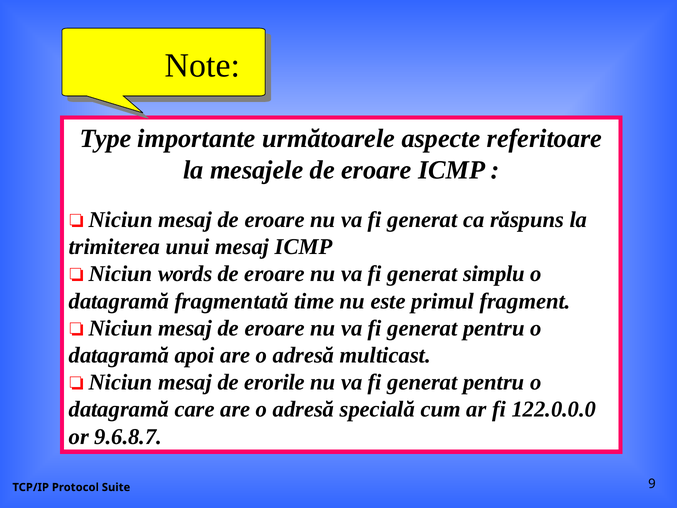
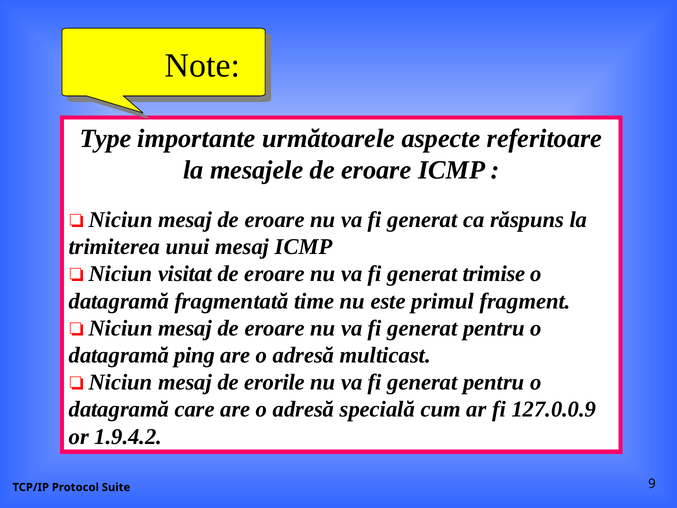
words: words -> visitat
simplu: simplu -> trimise
apoi: apoi -> ping
122.0.0.0: 122.0.0.0 -> 127.0.0.9
9.6.8.7: 9.6.8.7 -> 1.9.4.2
